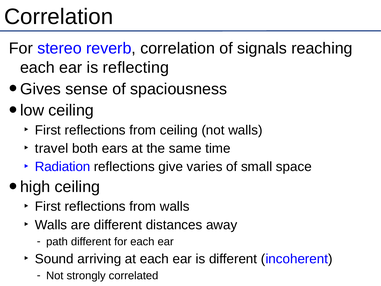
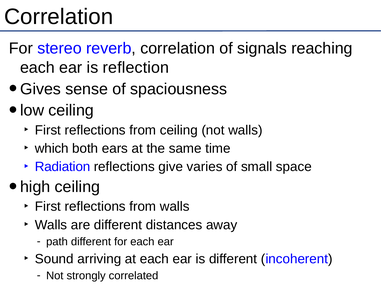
reflecting: reflecting -> reflection
travel: travel -> which
